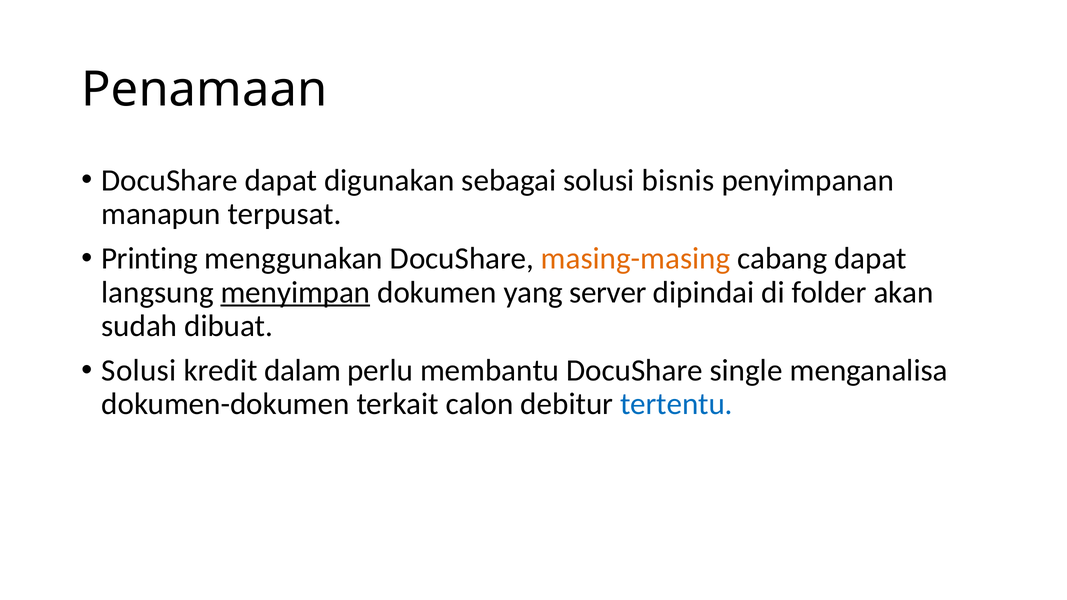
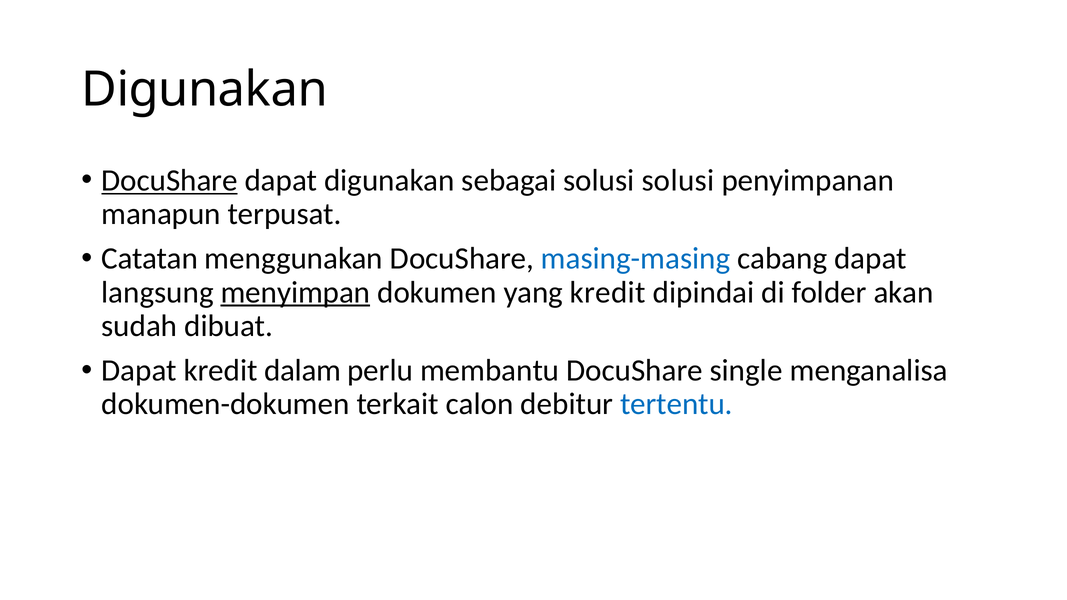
Penamaan at (204, 90): Penamaan -> Digunakan
DocuShare at (169, 180) underline: none -> present
solusi bisnis: bisnis -> solusi
Printing: Printing -> Catatan
masing-masing colour: orange -> blue
yang server: server -> kredit
Solusi at (139, 371): Solusi -> Dapat
